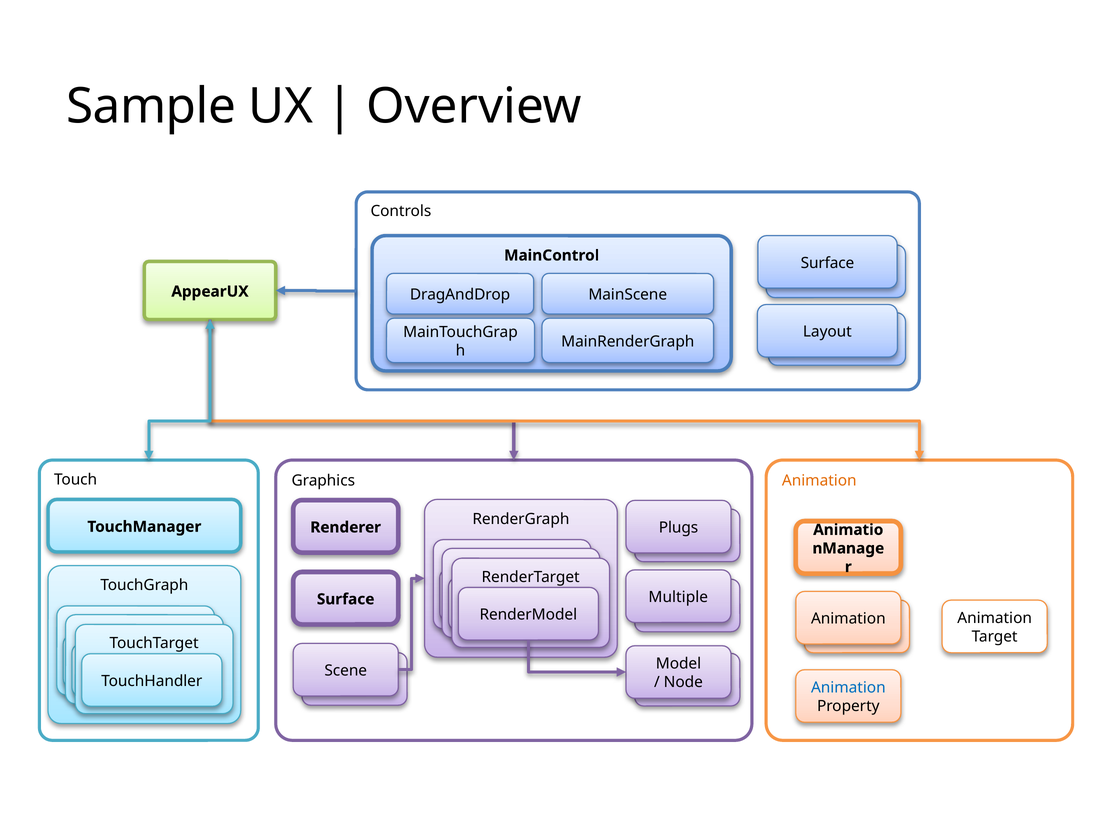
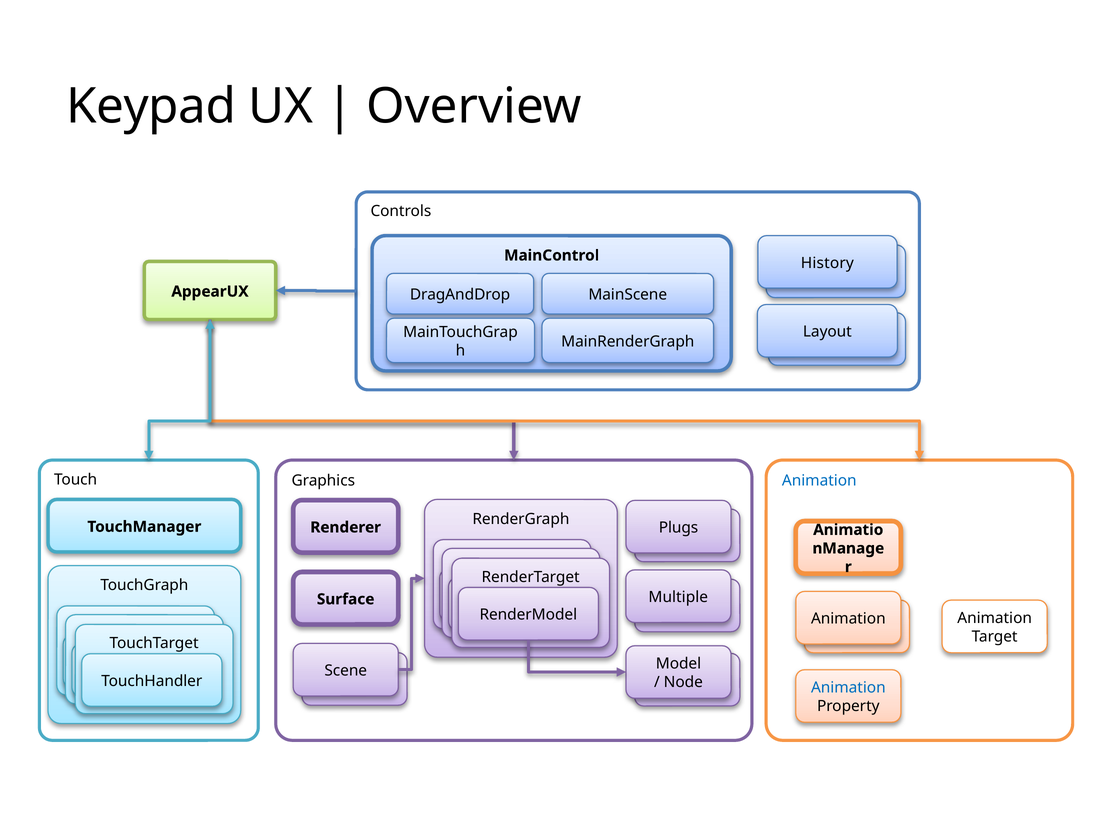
Sample: Sample -> Keypad
Surface at (828, 263): Surface -> History
Animation at (819, 481) colour: orange -> blue
